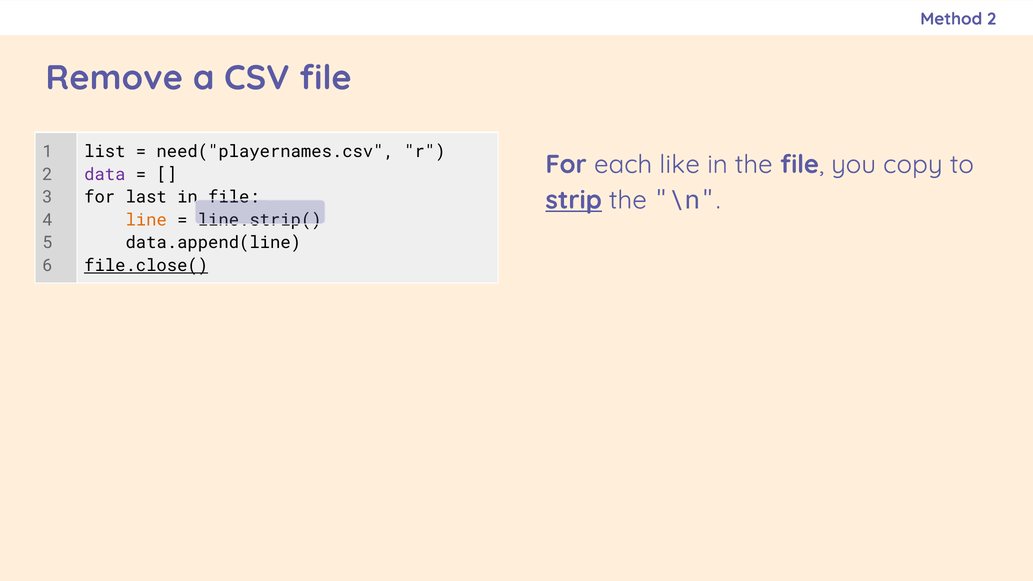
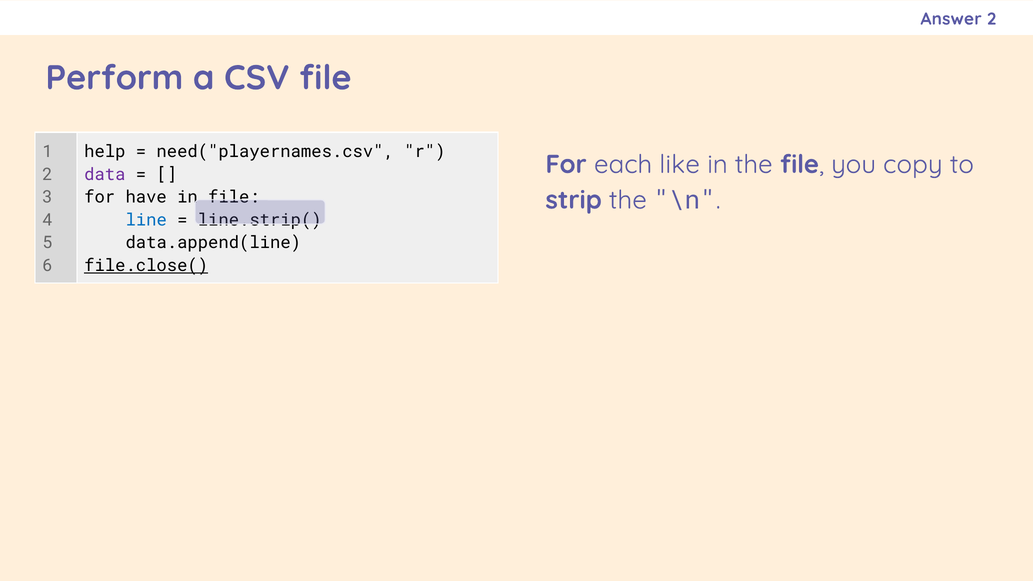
Method: Method -> Answer
Remove: Remove -> Perform
list: list -> help
strip underline: present -> none
last: last -> have
line colour: orange -> blue
